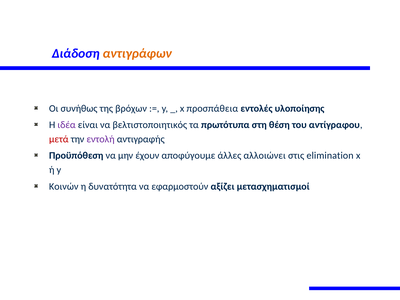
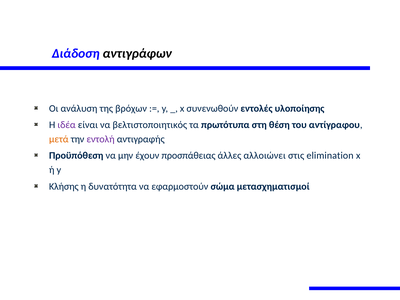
αντιγράφων colour: orange -> black
συνήθως: συνήθως -> ανάλυση
προσπάθεια: προσπάθεια -> συνενωθούν
μετά colour: red -> orange
αποφύγουμε: αποφύγουμε -> προσπάθειας
Κοινών: Κοινών -> Κλήσης
αξίζει: αξίζει -> σώμα
